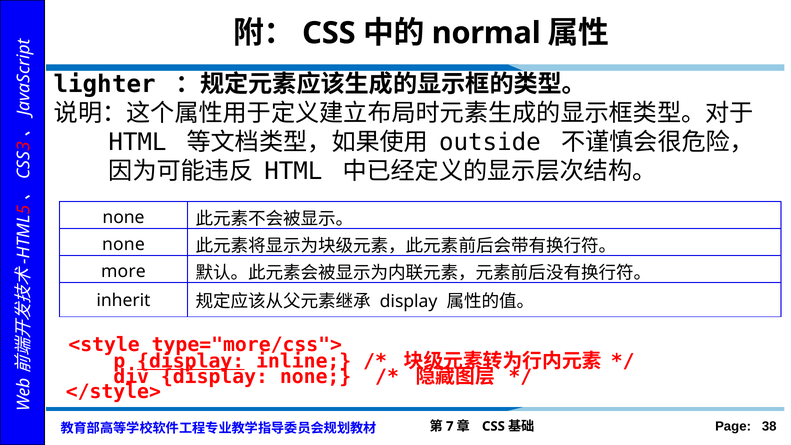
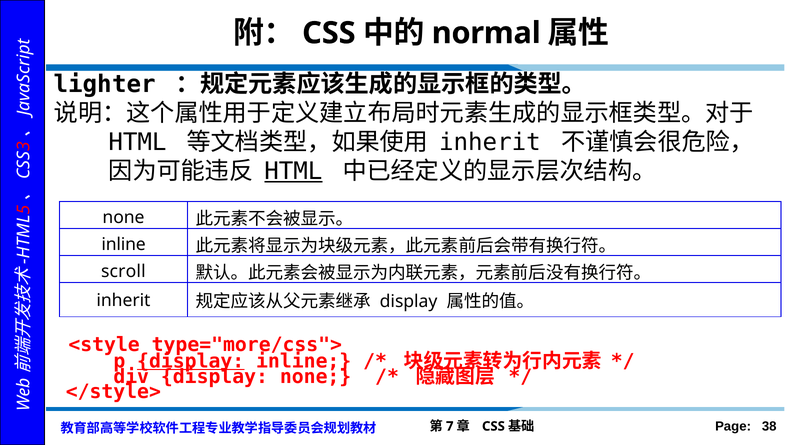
outside at (490, 142): outside -> inherit
HTML at (293, 171) underline: none -> present
none at (123, 244): none -> inline
more: more -> scroll
